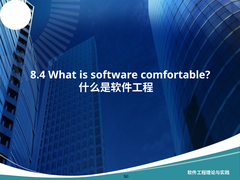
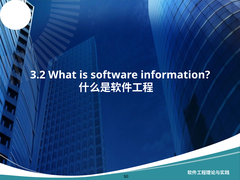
8.4: 8.4 -> 3.2
comfortable: comfortable -> information
